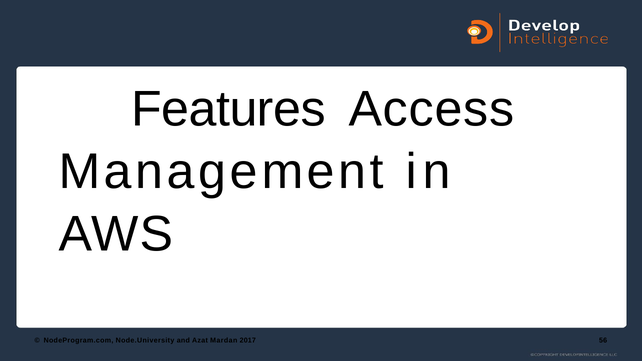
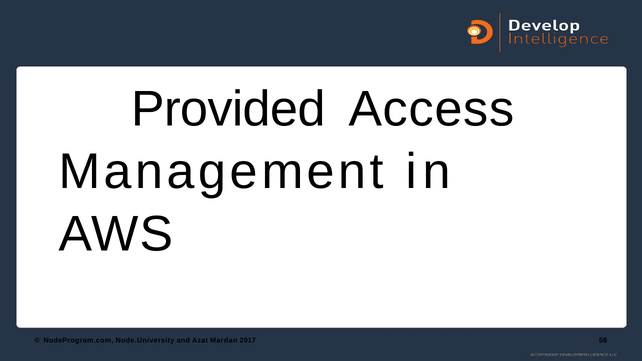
Features: Features -> Provided
